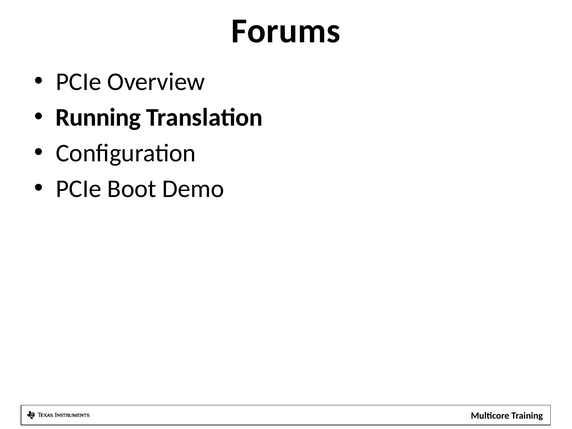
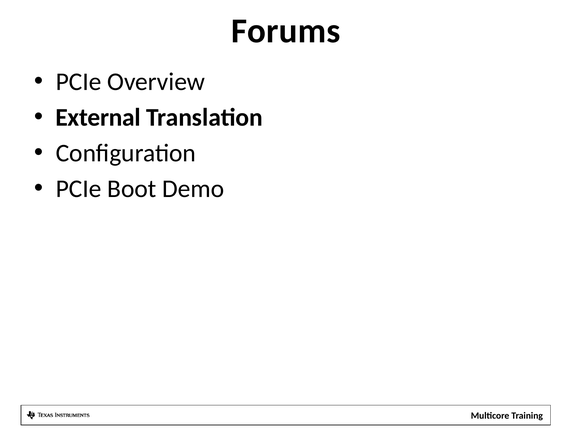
Running: Running -> External
